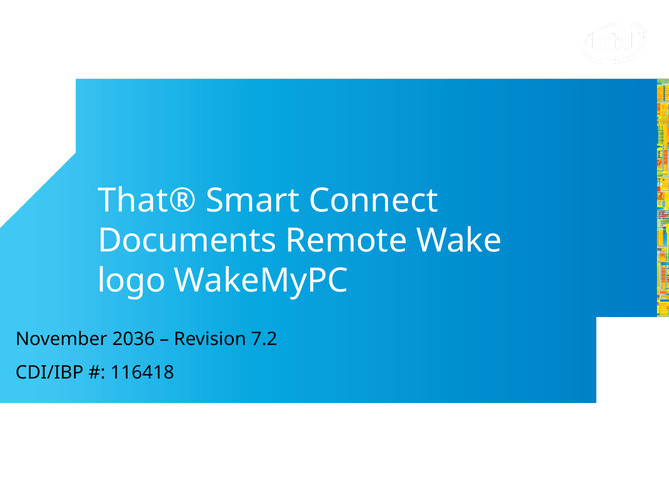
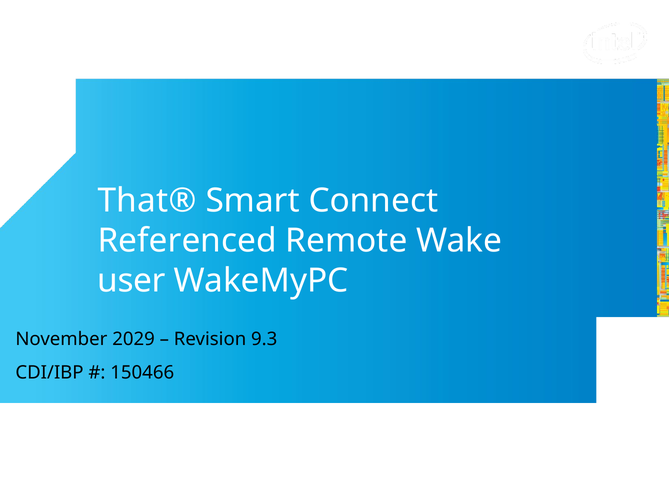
Documents: Documents -> Referenced
logo: logo -> user
2036: 2036 -> 2029
7.2: 7.2 -> 9.3
116418: 116418 -> 150466
